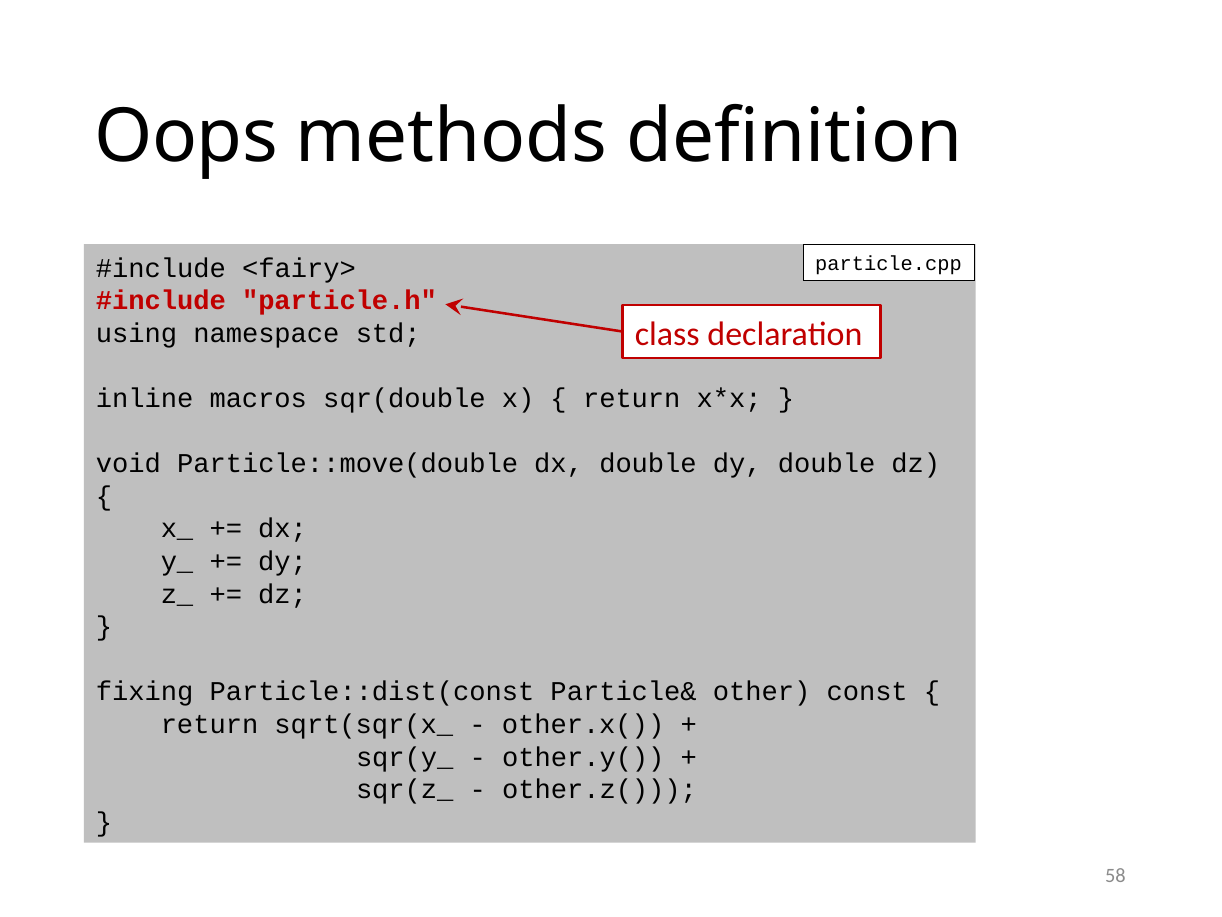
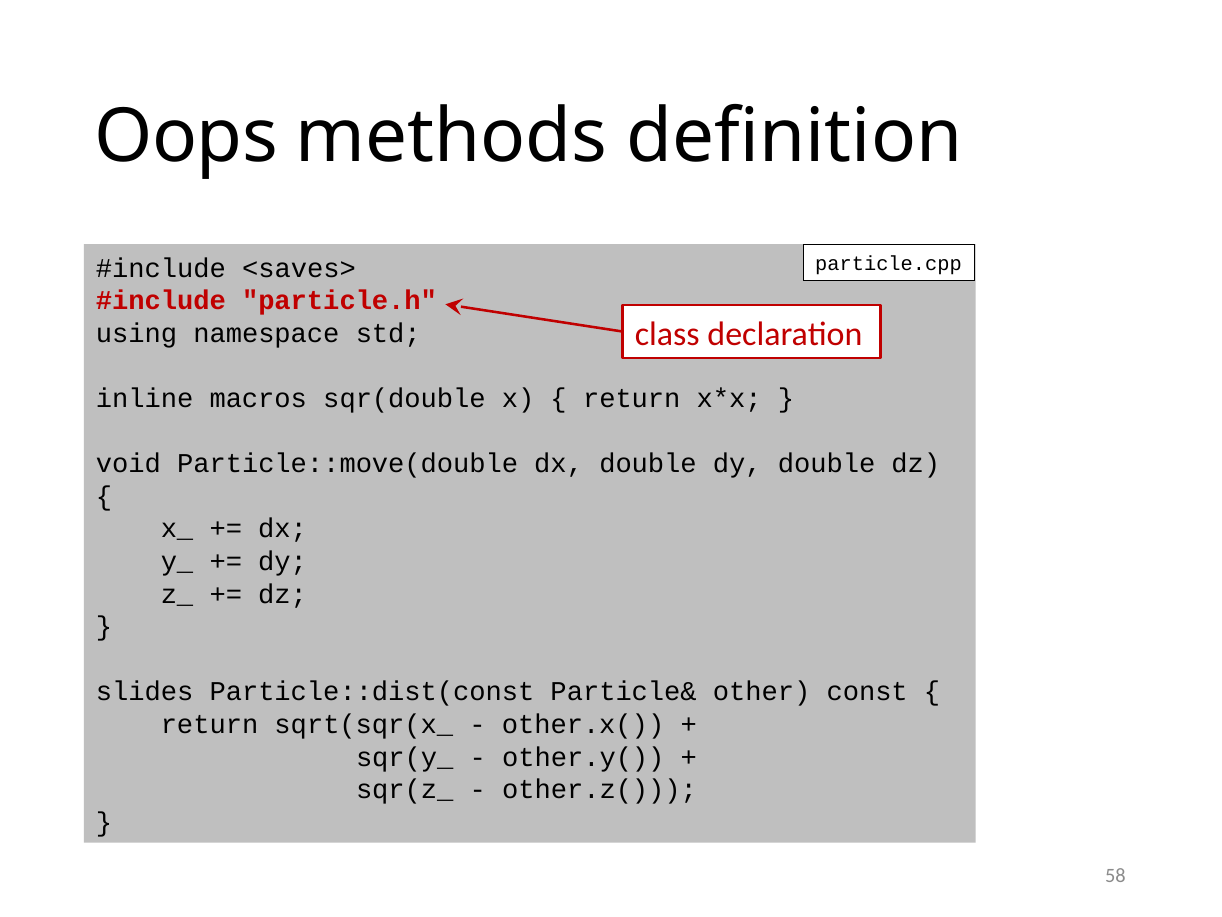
<fairy>: <fairy> -> <saves>
fixing: fixing -> slides
